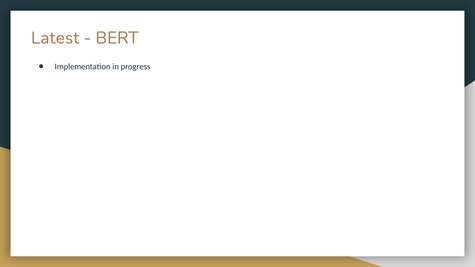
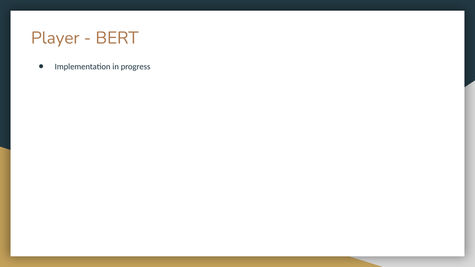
Latest: Latest -> Player
